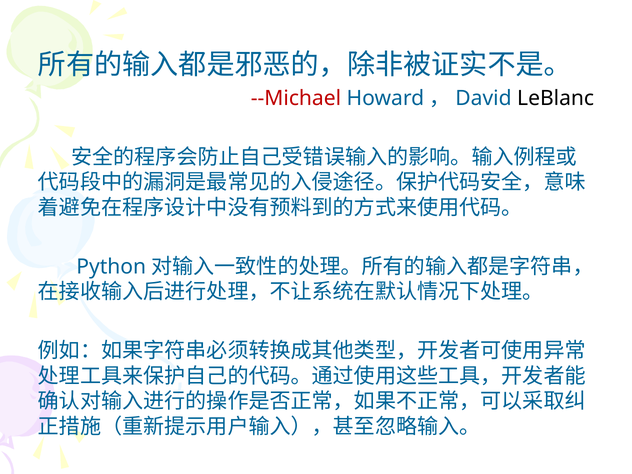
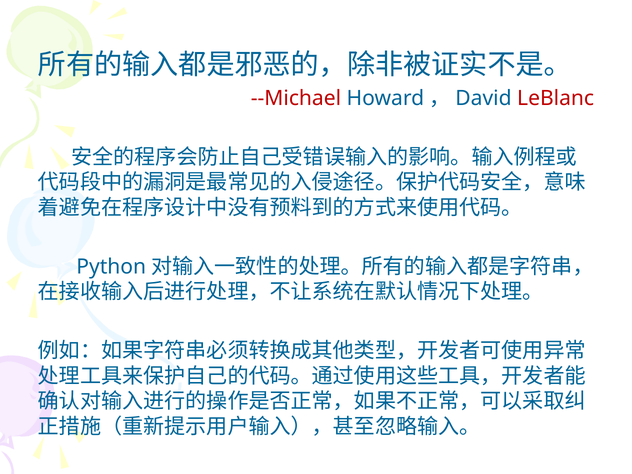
LeBlanc colour: black -> red
